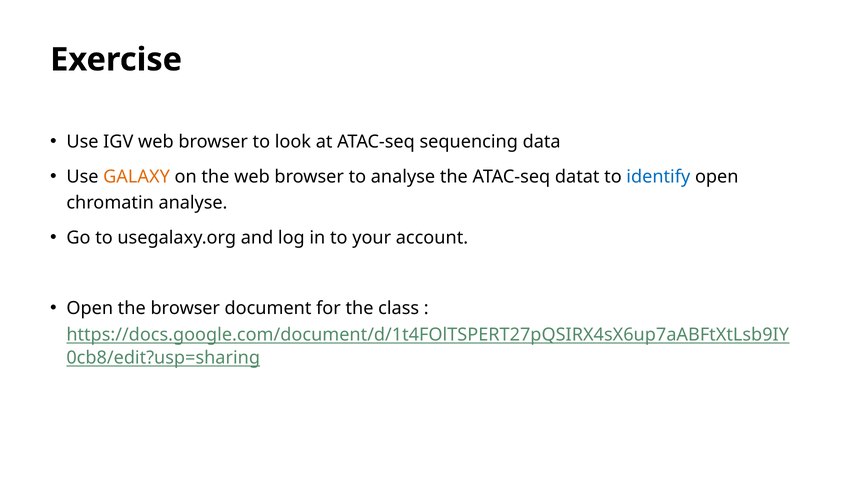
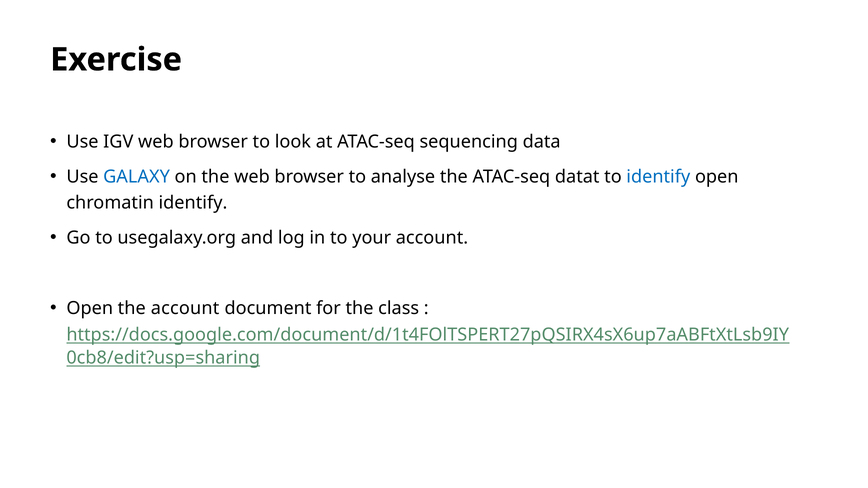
GALAXY colour: orange -> blue
chromatin analyse: analyse -> identify
the browser: browser -> account
